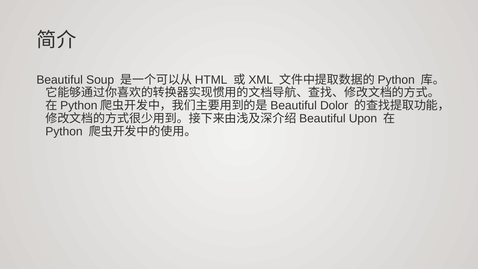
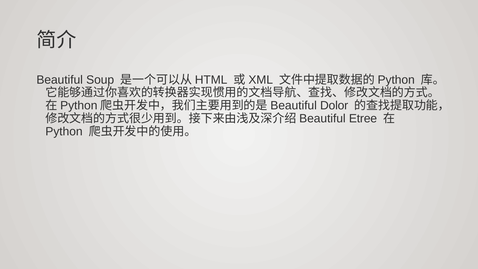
Upon: Upon -> Etree
